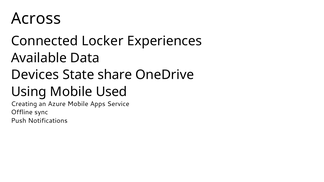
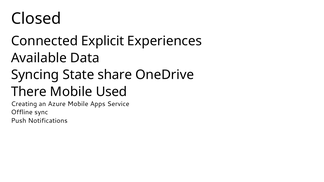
Across: Across -> Closed
Locker: Locker -> Explicit
Devices: Devices -> Syncing
Using: Using -> There
